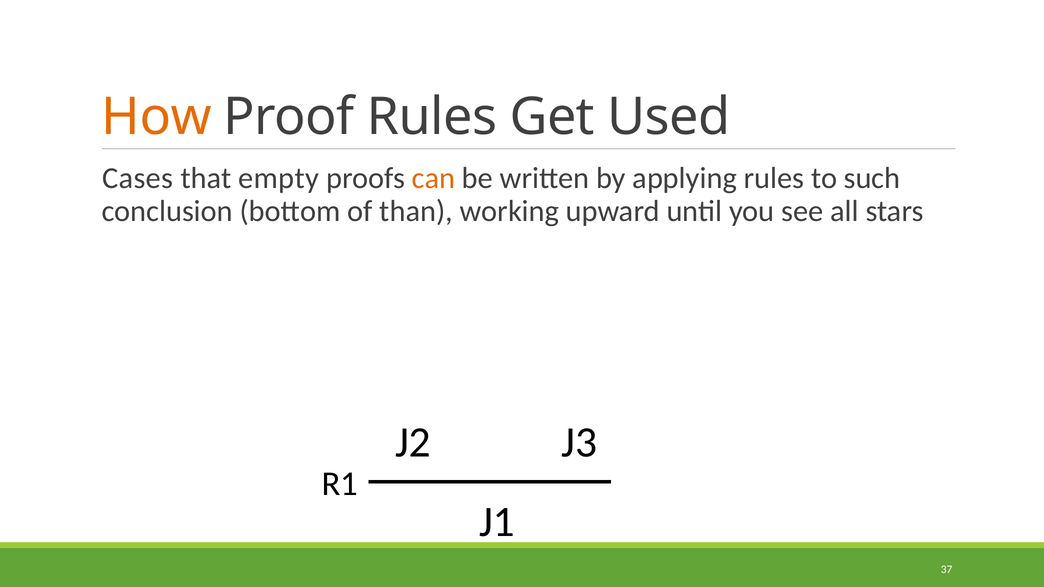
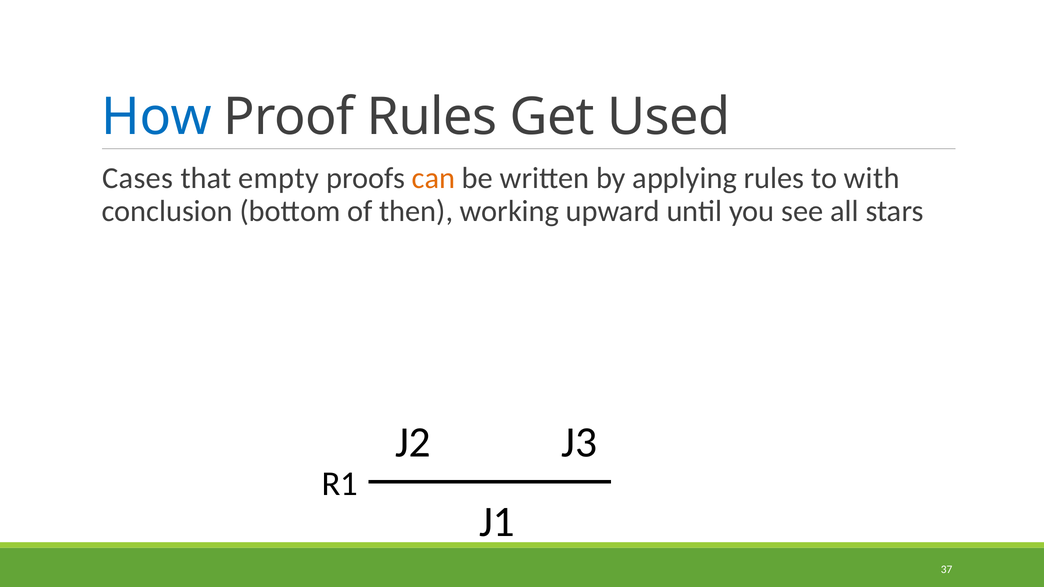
How colour: orange -> blue
such: such -> with
than: than -> then
